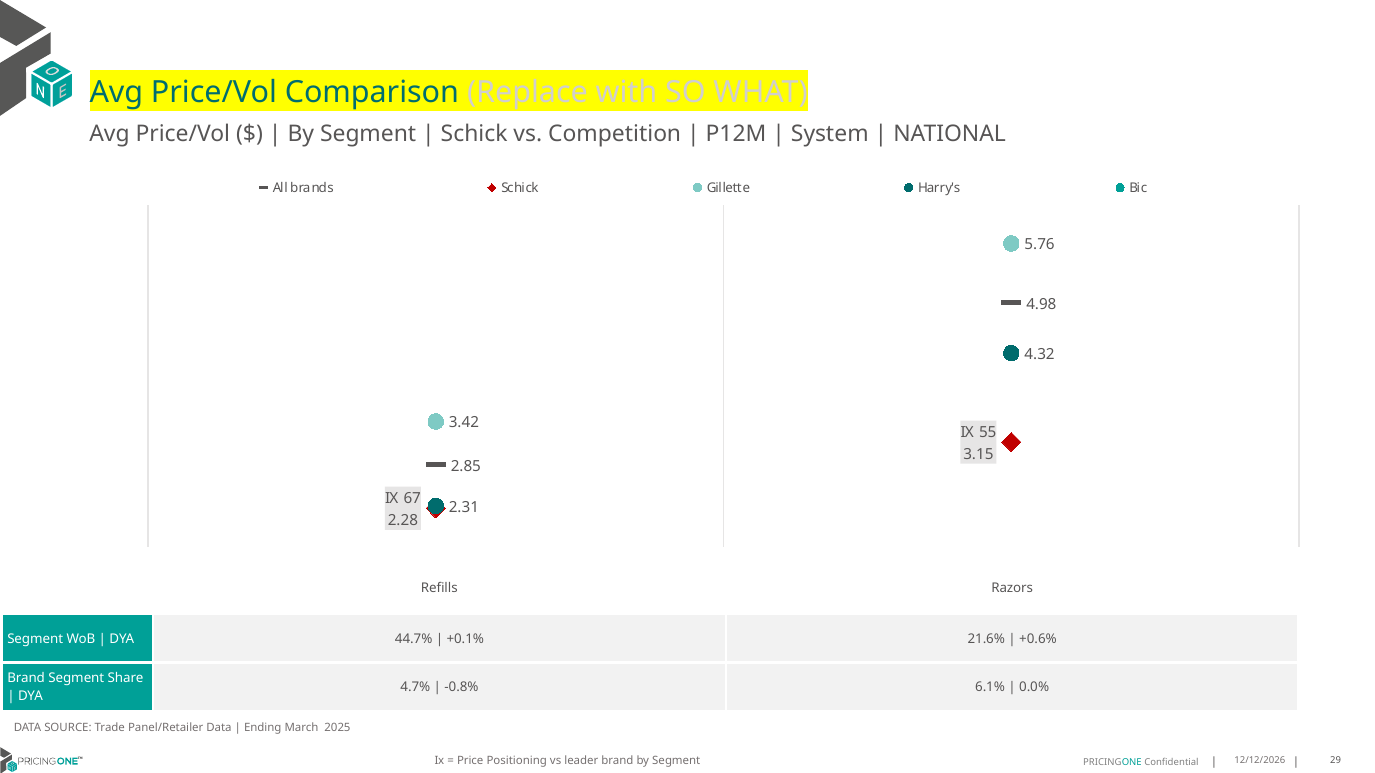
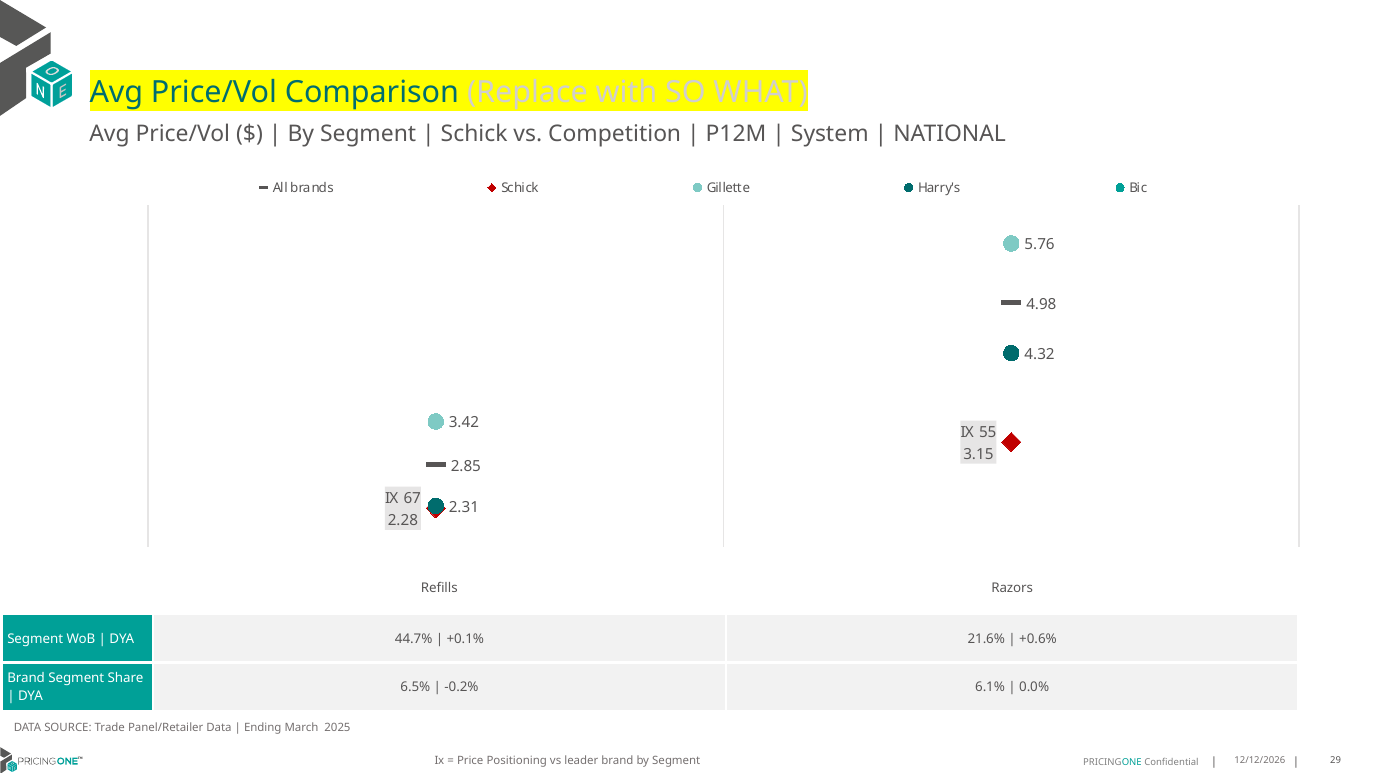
4.7%: 4.7% -> 6.5%
-0.8%: -0.8% -> -0.2%
